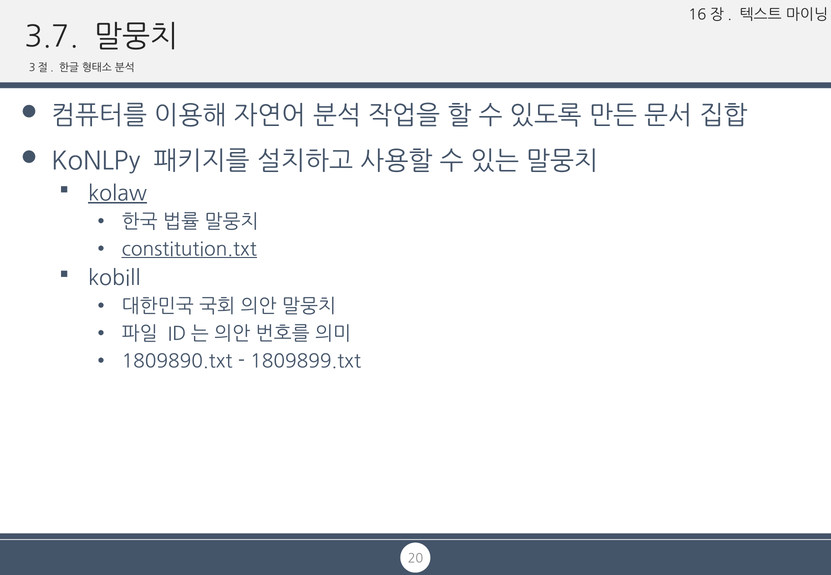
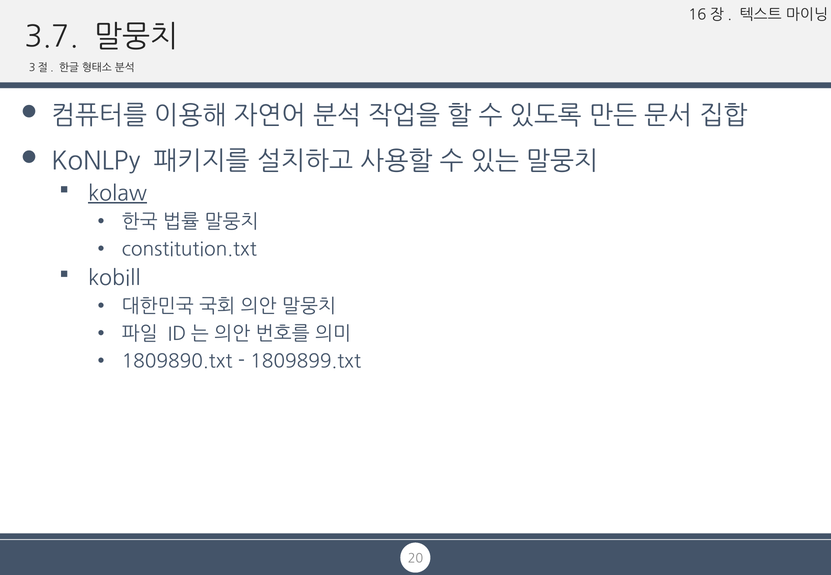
constitution.txt underline: present -> none
